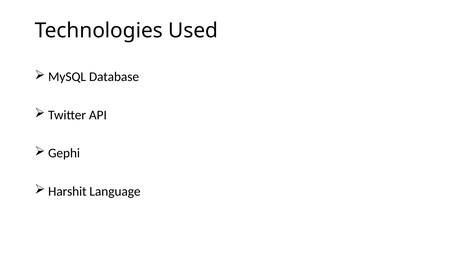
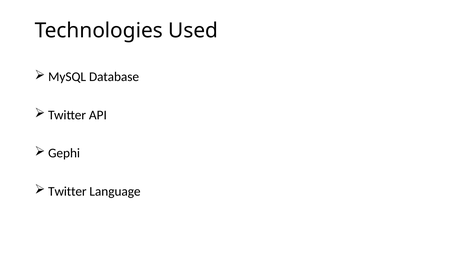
Harshit at (67, 191): Harshit -> Twitter
